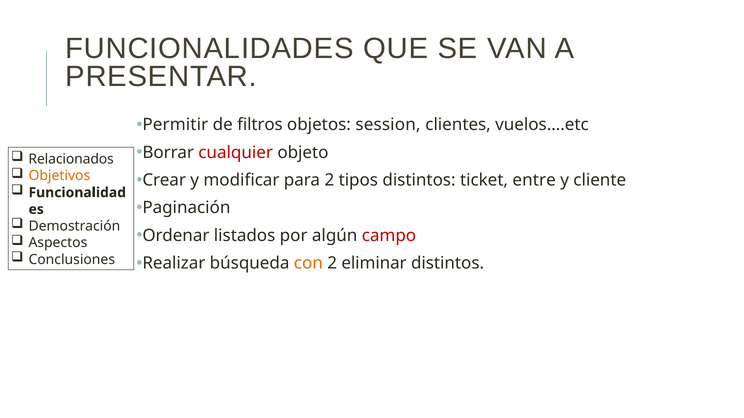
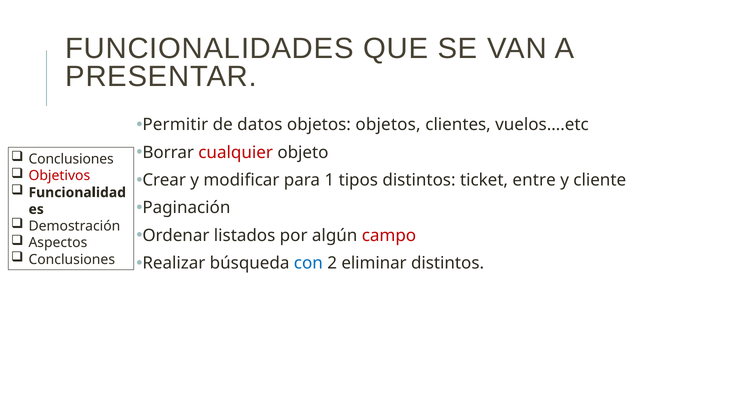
filtros: filtros -> datos
objetos session: session -> objetos
Relacionados at (71, 159): Relacionados -> Conclusiones
Objetivos colour: orange -> red
para 2: 2 -> 1
con colour: orange -> blue
